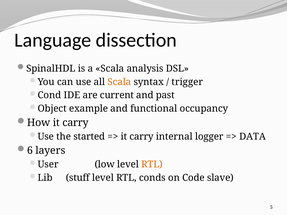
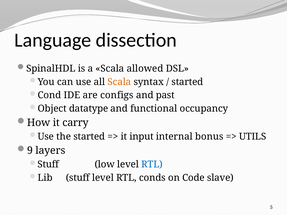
analysis: analysis -> allowed
trigger at (187, 82): trigger -> started
current: current -> configs
example: example -> datatype
carry at (142, 137): carry -> input
logger: logger -> bonus
DATA: DATA -> UTILS
6: 6 -> 9
User at (48, 165): User -> Stuff
RTL at (152, 165) colour: orange -> blue
